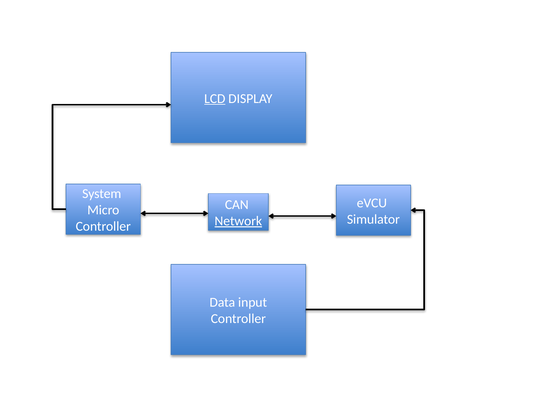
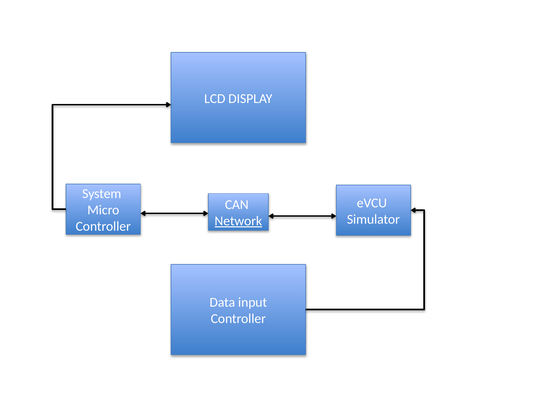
LCD underline: present -> none
